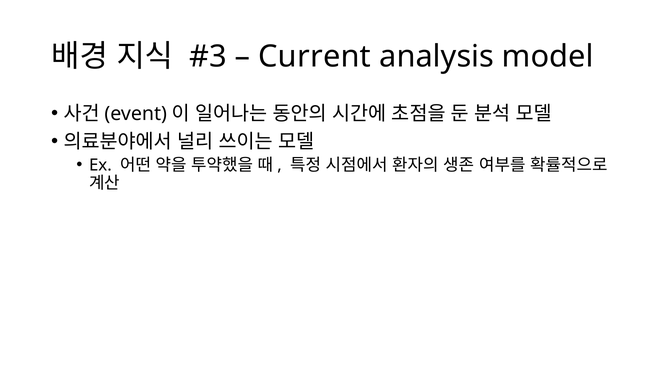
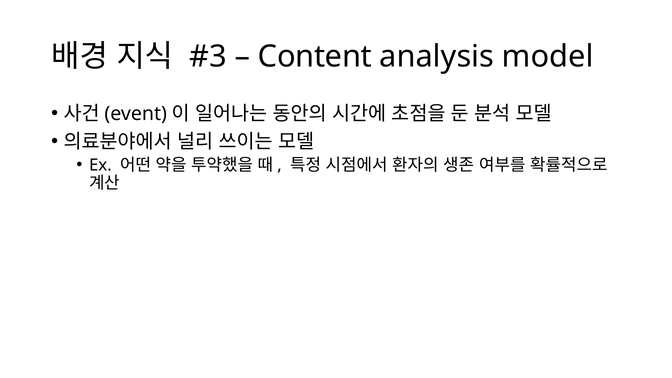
Current: Current -> Content
